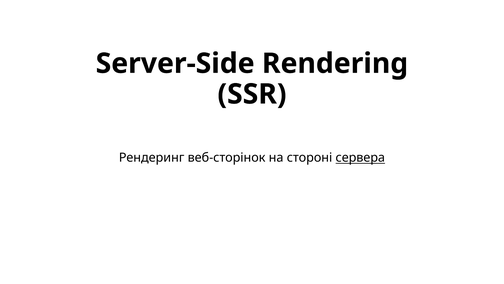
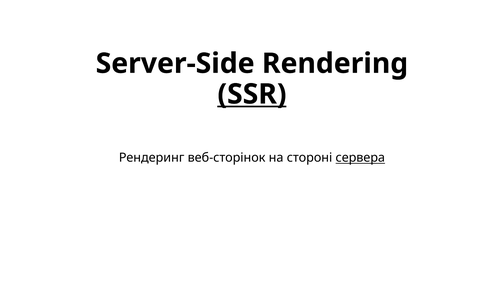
SSR underline: none -> present
